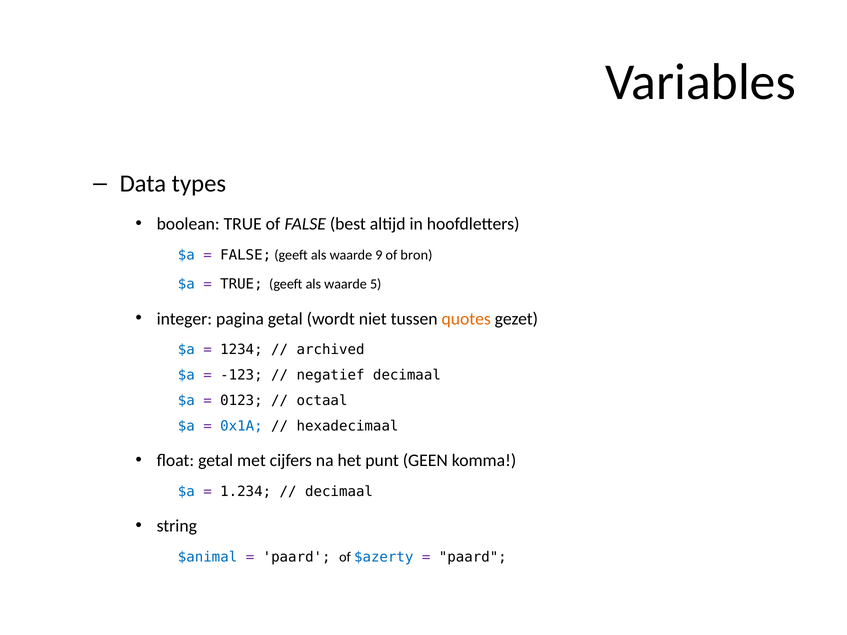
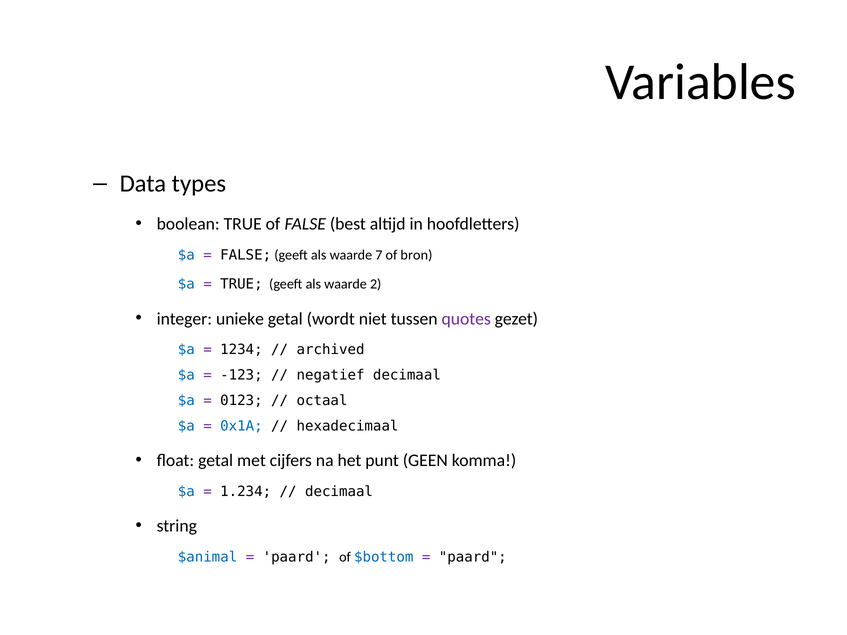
9: 9 -> 7
5: 5 -> 2
pagina: pagina -> unieke
quotes colour: orange -> purple
$azerty: $azerty -> $bottom
